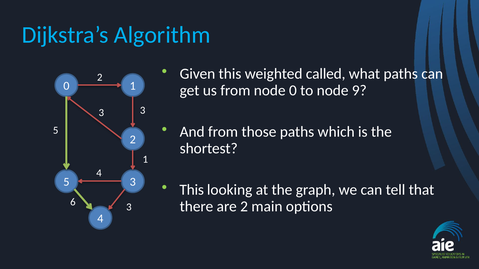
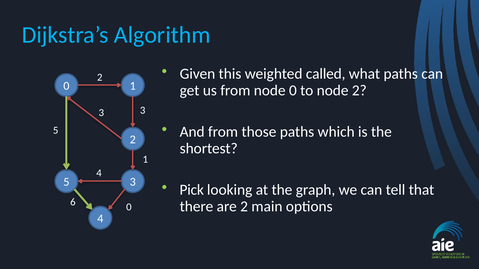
node 9: 9 -> 2
This at (192, 190): This -> Pick
6 3: 3 -> 0
